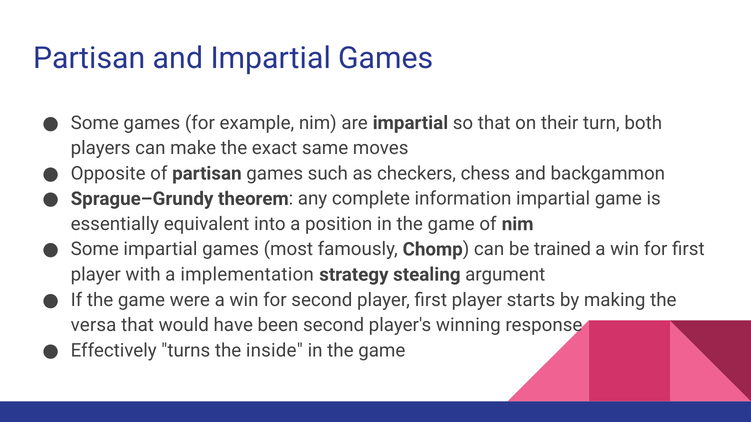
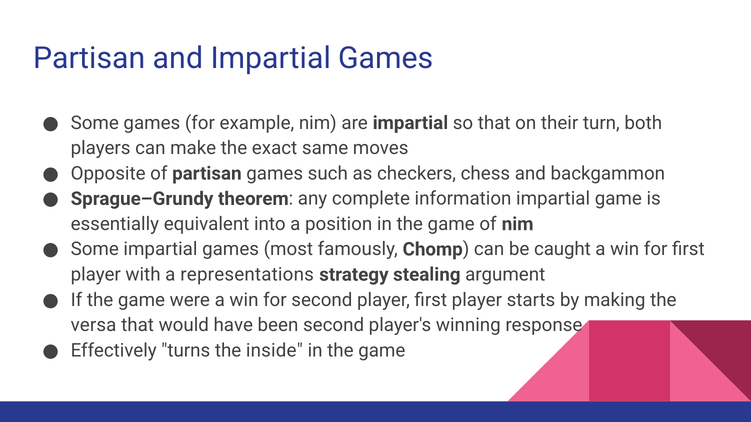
trained: trained -> caught
implementation: implementation -> representations
